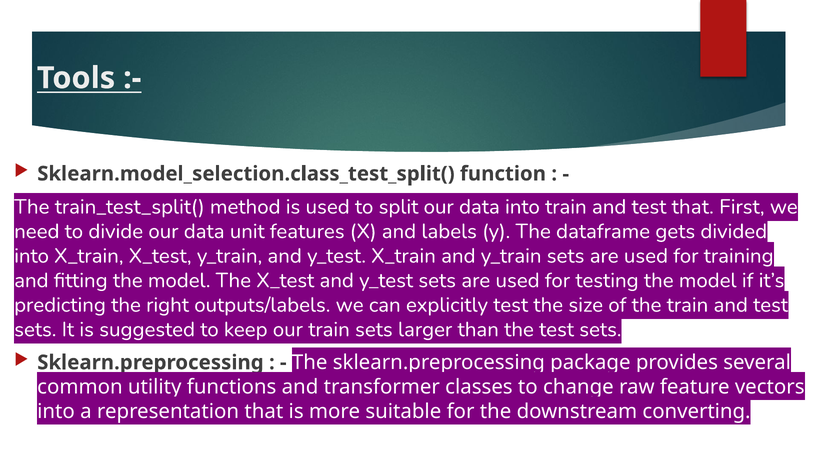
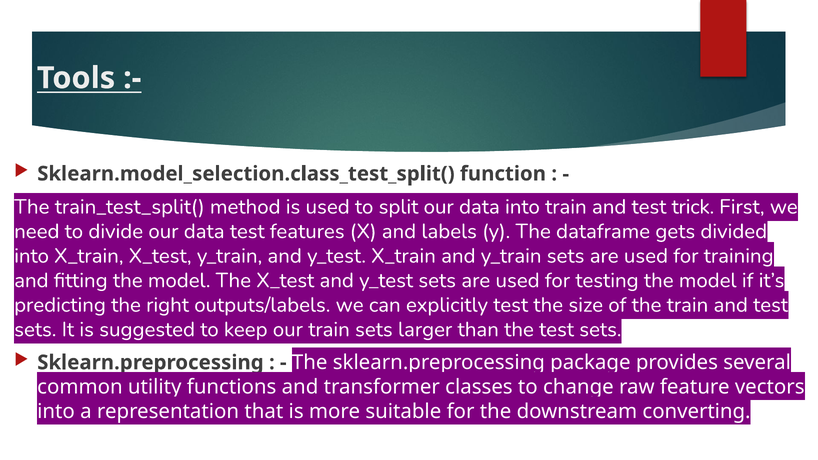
test that: that -> trick
data unit: unit -> test
